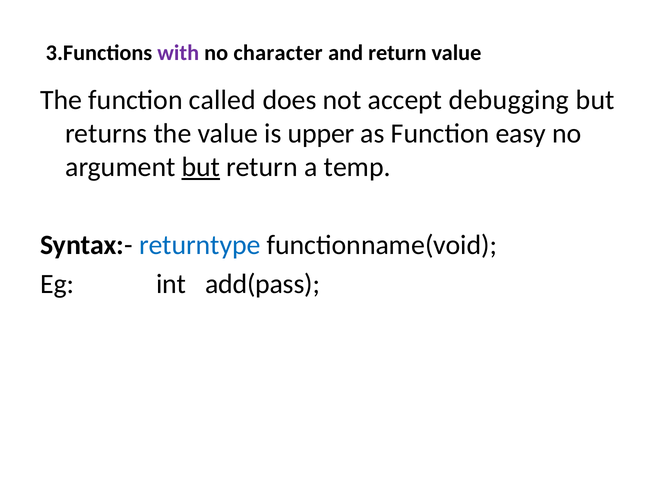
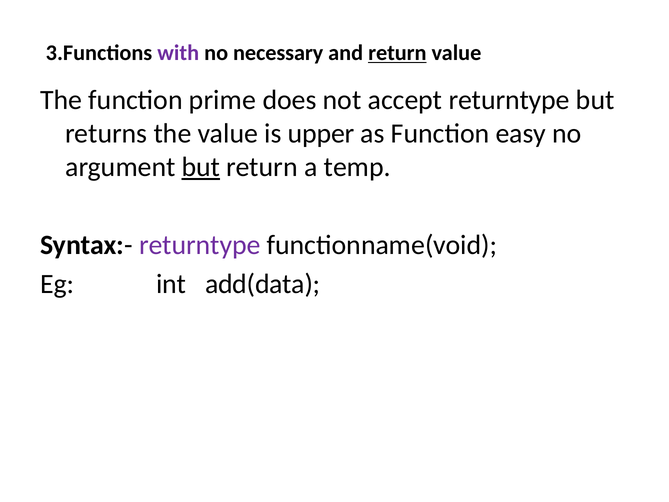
character: character -> necessary
return at (397, 53) underline: none -> present
called: called -> prime
accept debugging: debugging -> returntype
returntype at (200, 245) colour: blue -> purple
add(pass: add(pass -> add(data
